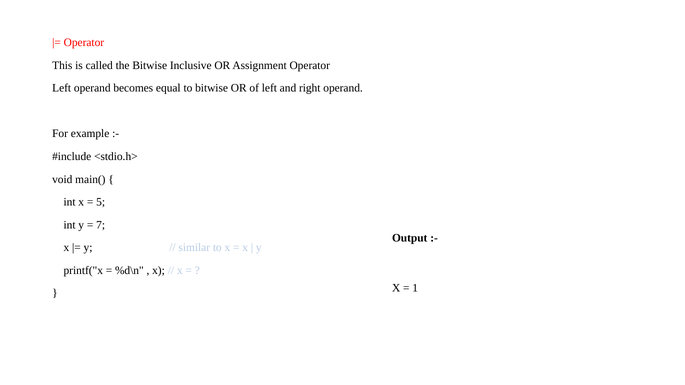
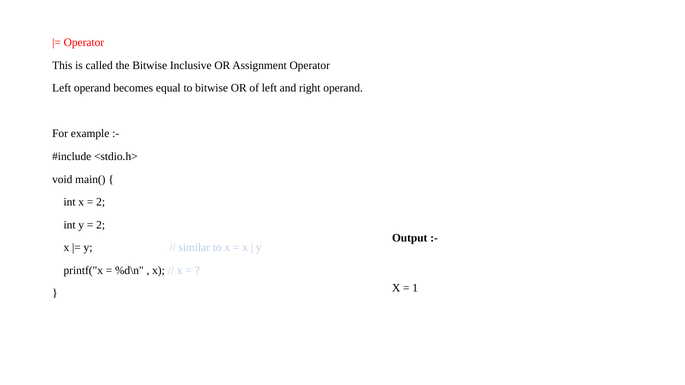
5 at (101, 202): 5 -> 2
7 at (101, 225): 7 -> 2
